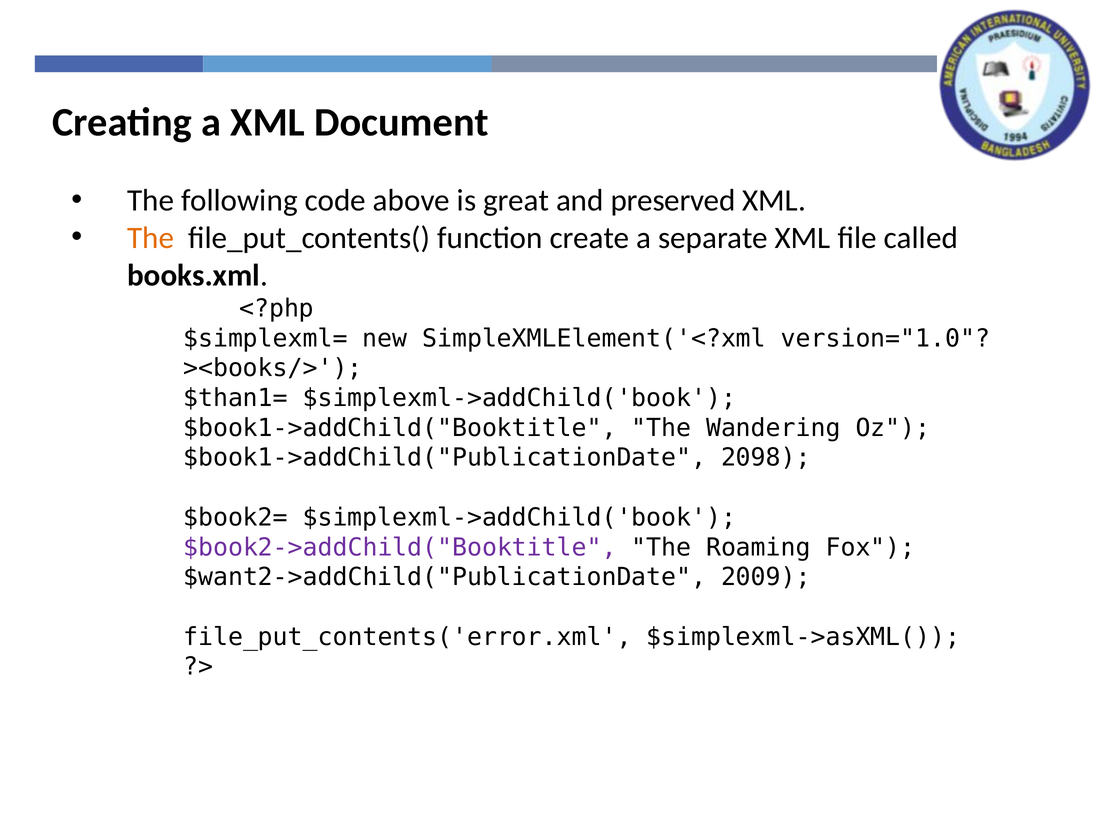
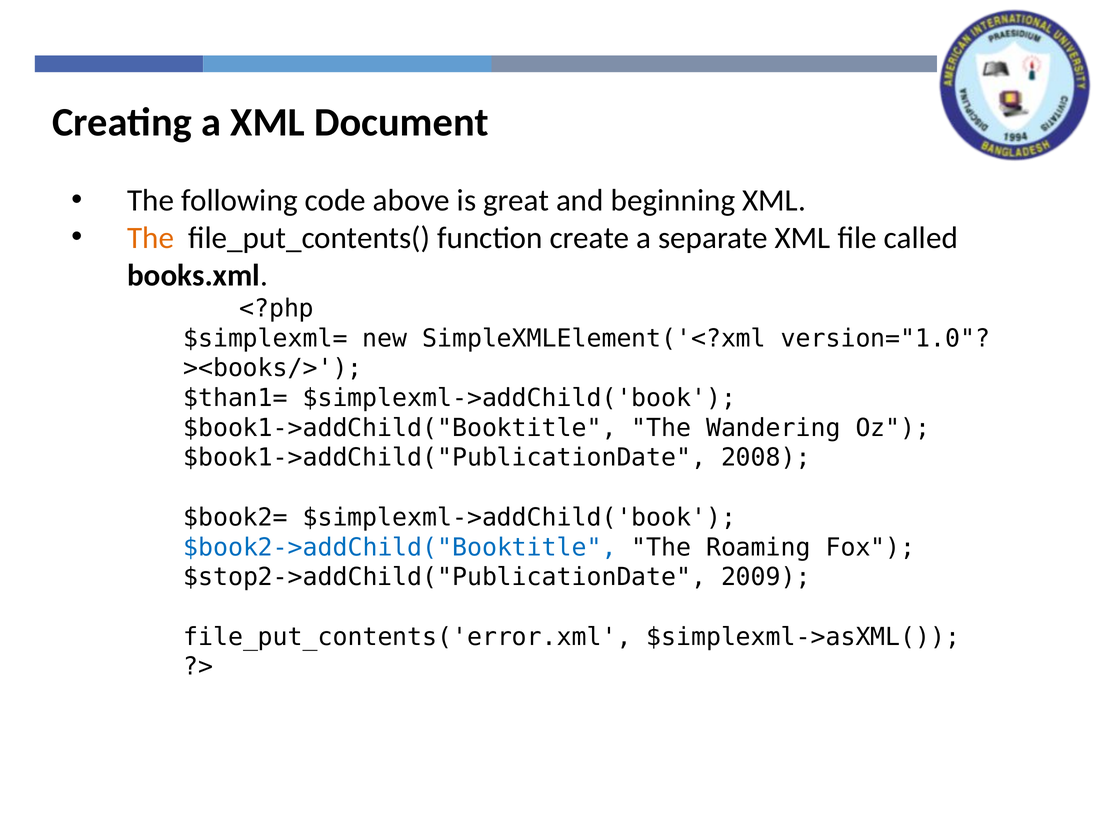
preserved: preserved -> beginning
2098: 2098 -> 2008
$book2->addChild("Booktitle colour: purple -> blue
$want2->addChild("PublicationDate: $want2->addChild("PublicationDate -> $stop2->addChild("PublicationDate
